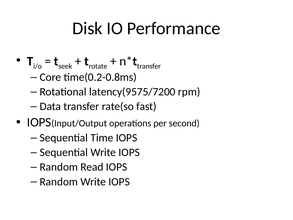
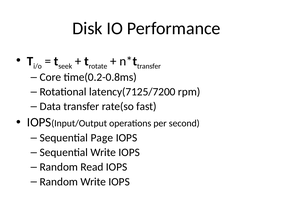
latency(9575/7200: latency(9575/7200 -> latency(7125/7200
Time: Time -> Page
